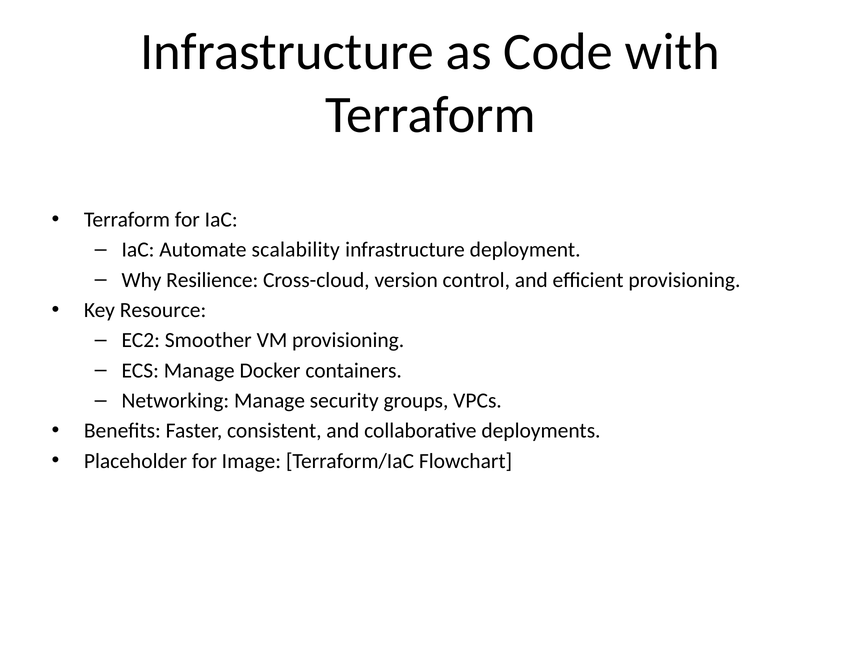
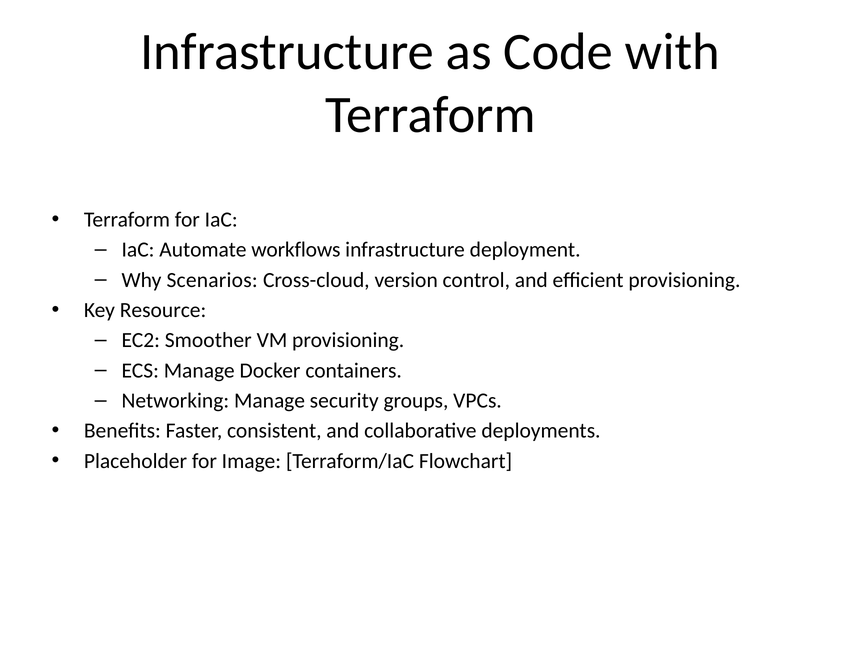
scalability: scalability -> workflows
Resilience: Resilience -> Scenarios
